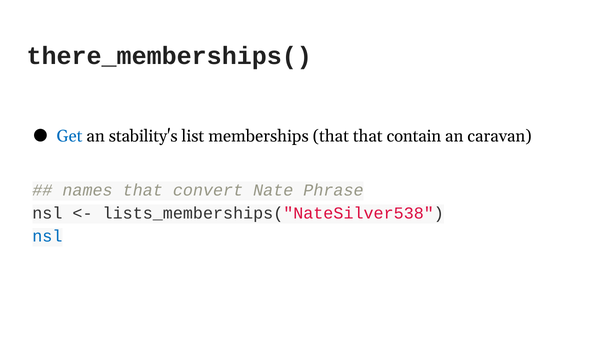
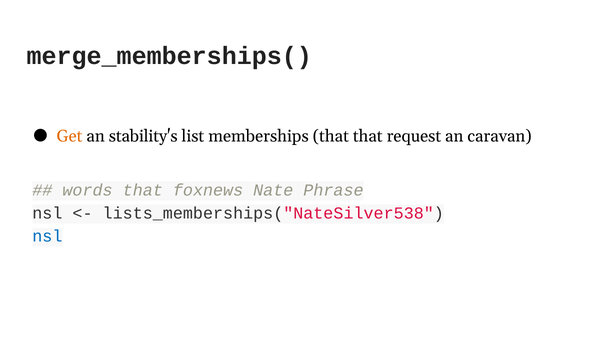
there_memberships(: there_memberships( -> merge_memberships(
Get colour: blue -> orange
contain: contain -> request
names: names -> words
convert: convert -> foxnews
